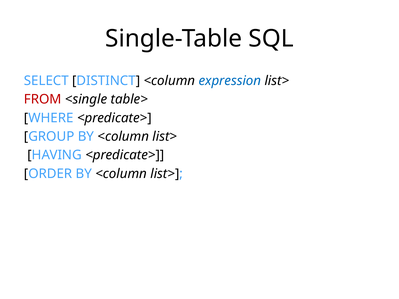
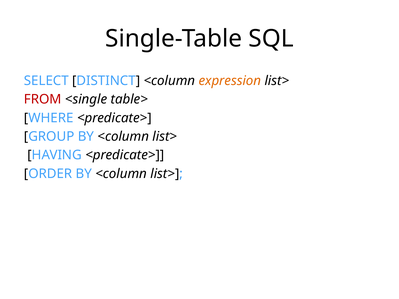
expression colour: blue -> orange
